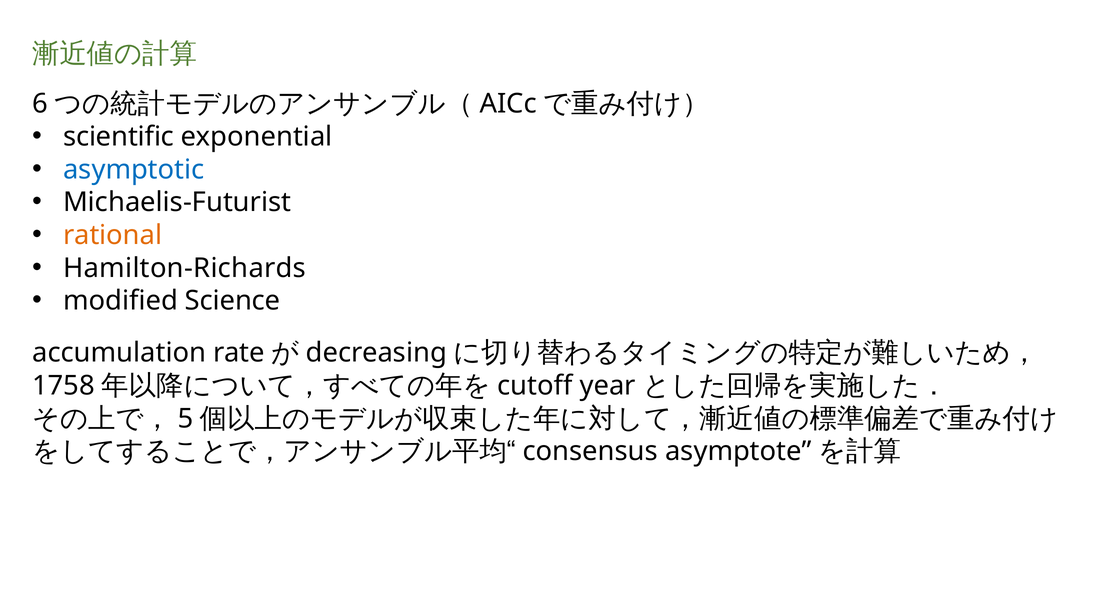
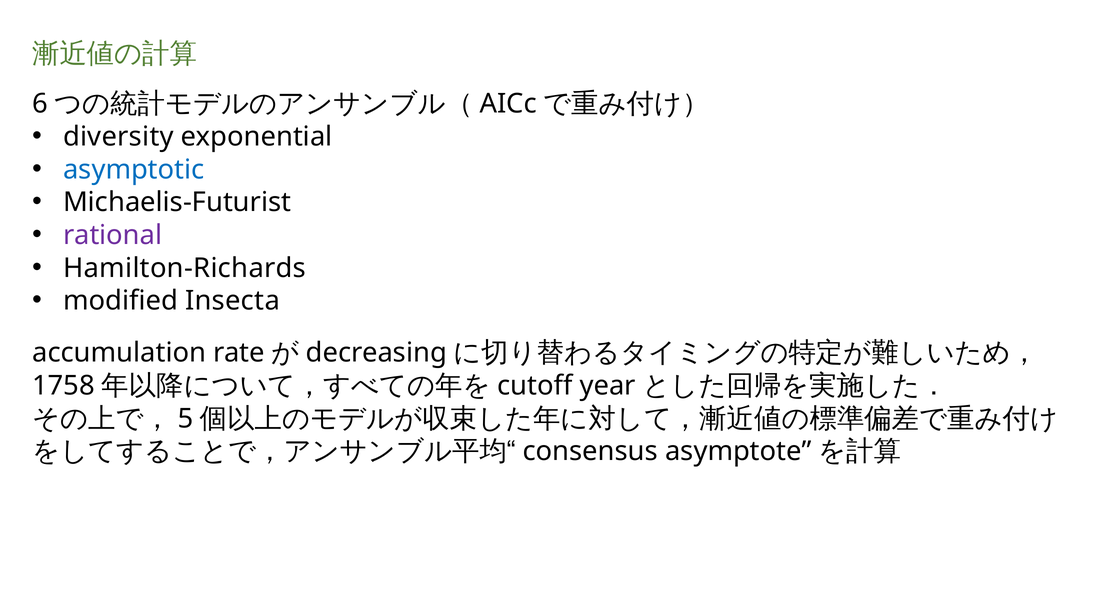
scientific: scientific -> diversity
rational colour: orange -> purple
Science: Science -> Insecta
